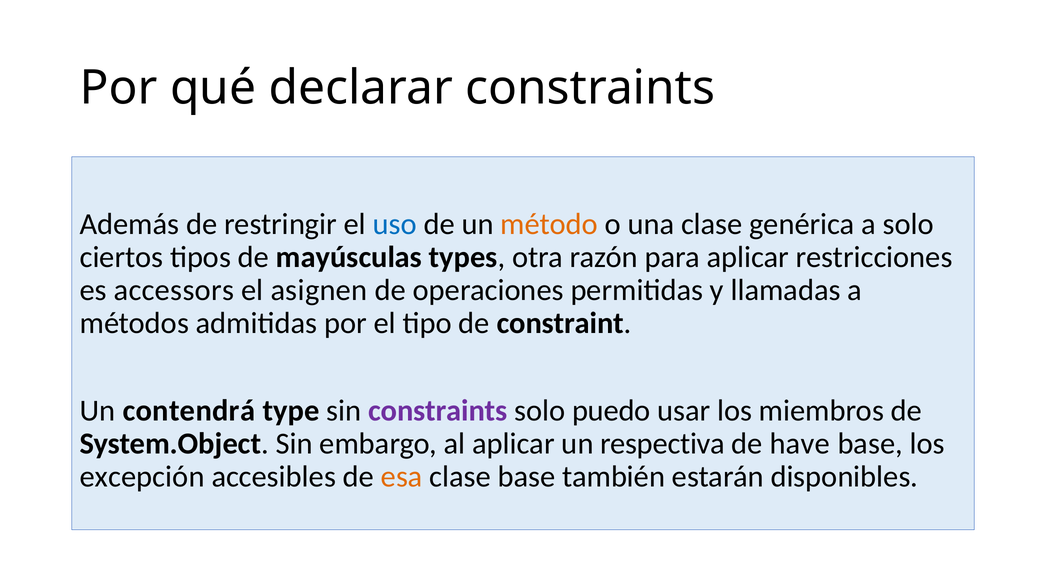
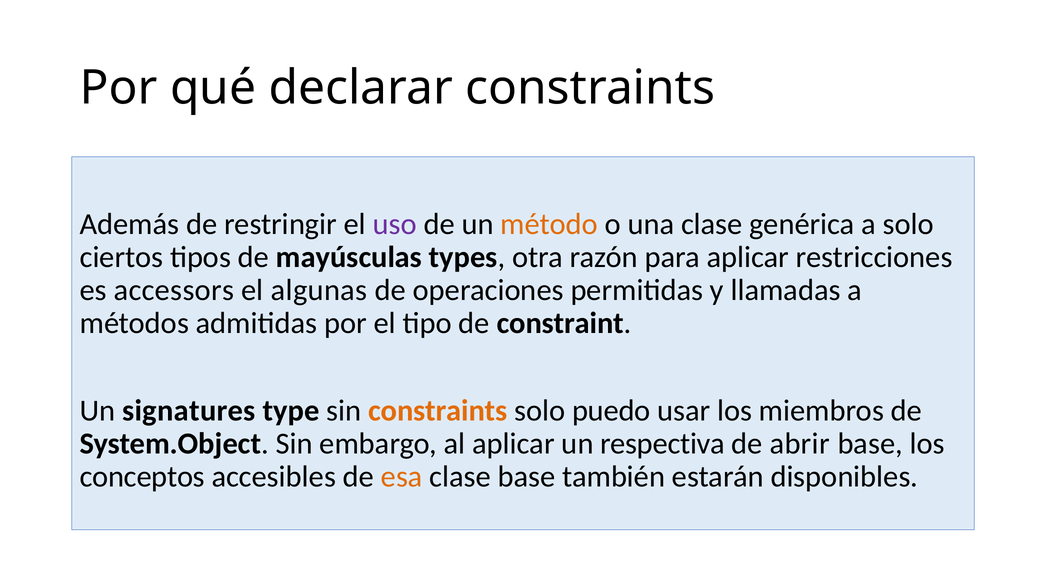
uso colour: blue -> purple
asignen: asignen -> algunas
contendrá: contendrá -> signatures
constraints at (438, 411) colour: purple -> orange
have: have -> abrir
excepción: excepción -> conceptos
